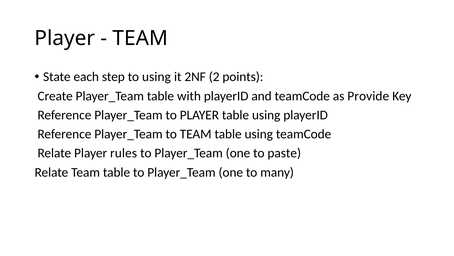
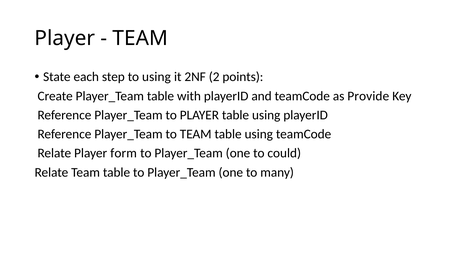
rules: rules -> form
paste: paste -> could
